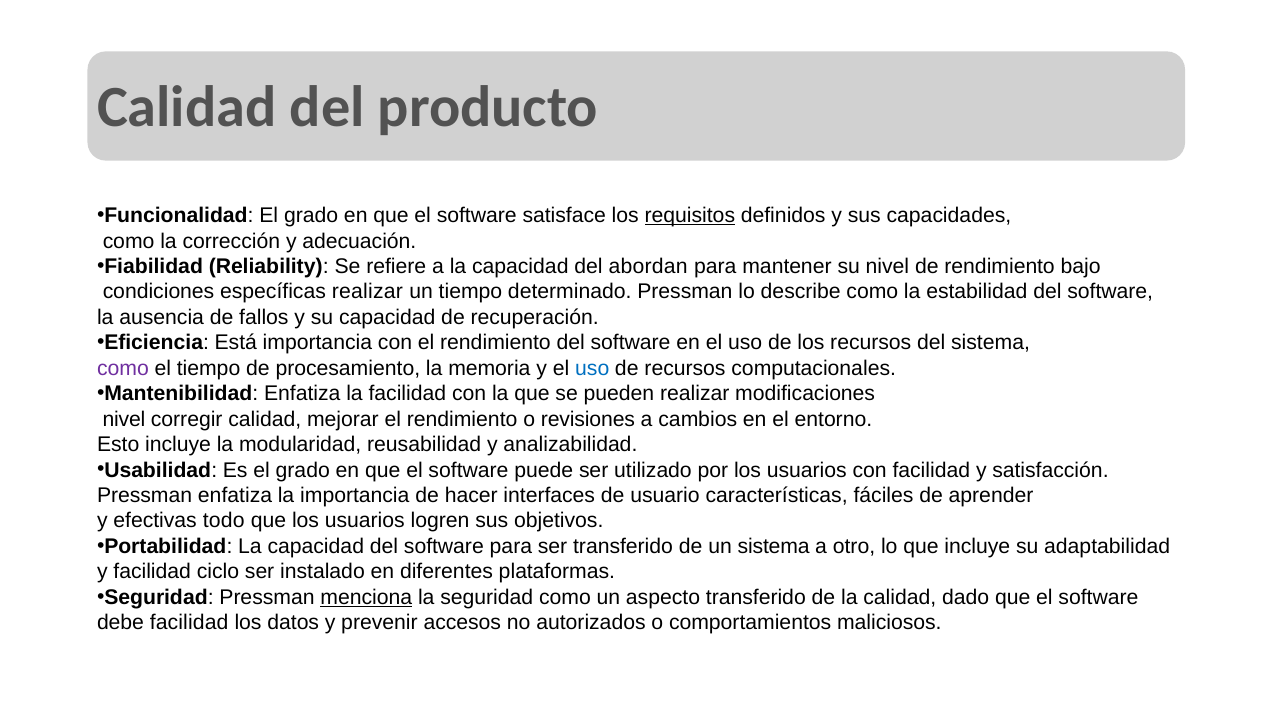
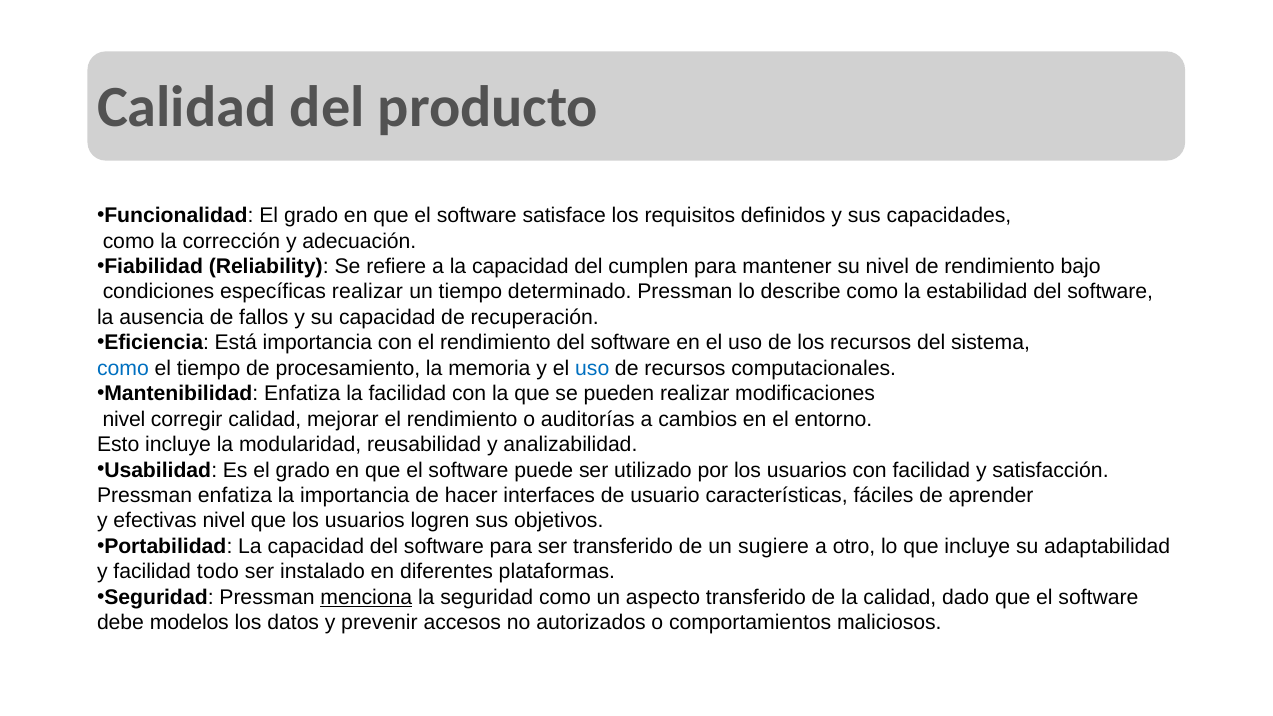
requisitos underline: present -> none
abordan: abordan -> cumplen
como at (123, 368) colour: purple -> blue
revisiones: revisiones -> auditorías
efectivas todo: todo -> nivel
un sistema: sistema -> sugiere
ciclo: ciclo -> todo
debe facilidad: facilidad -> modelos
